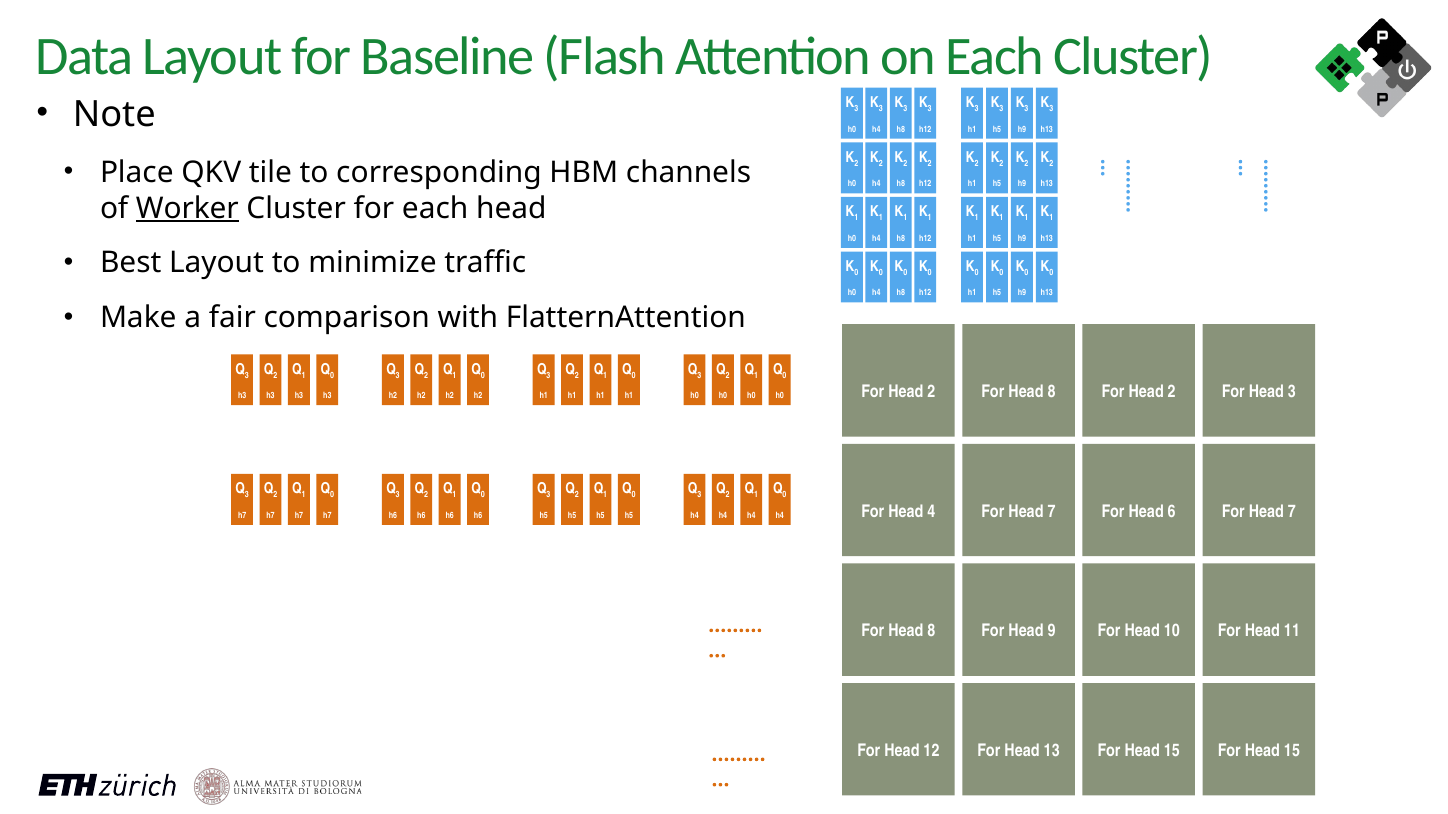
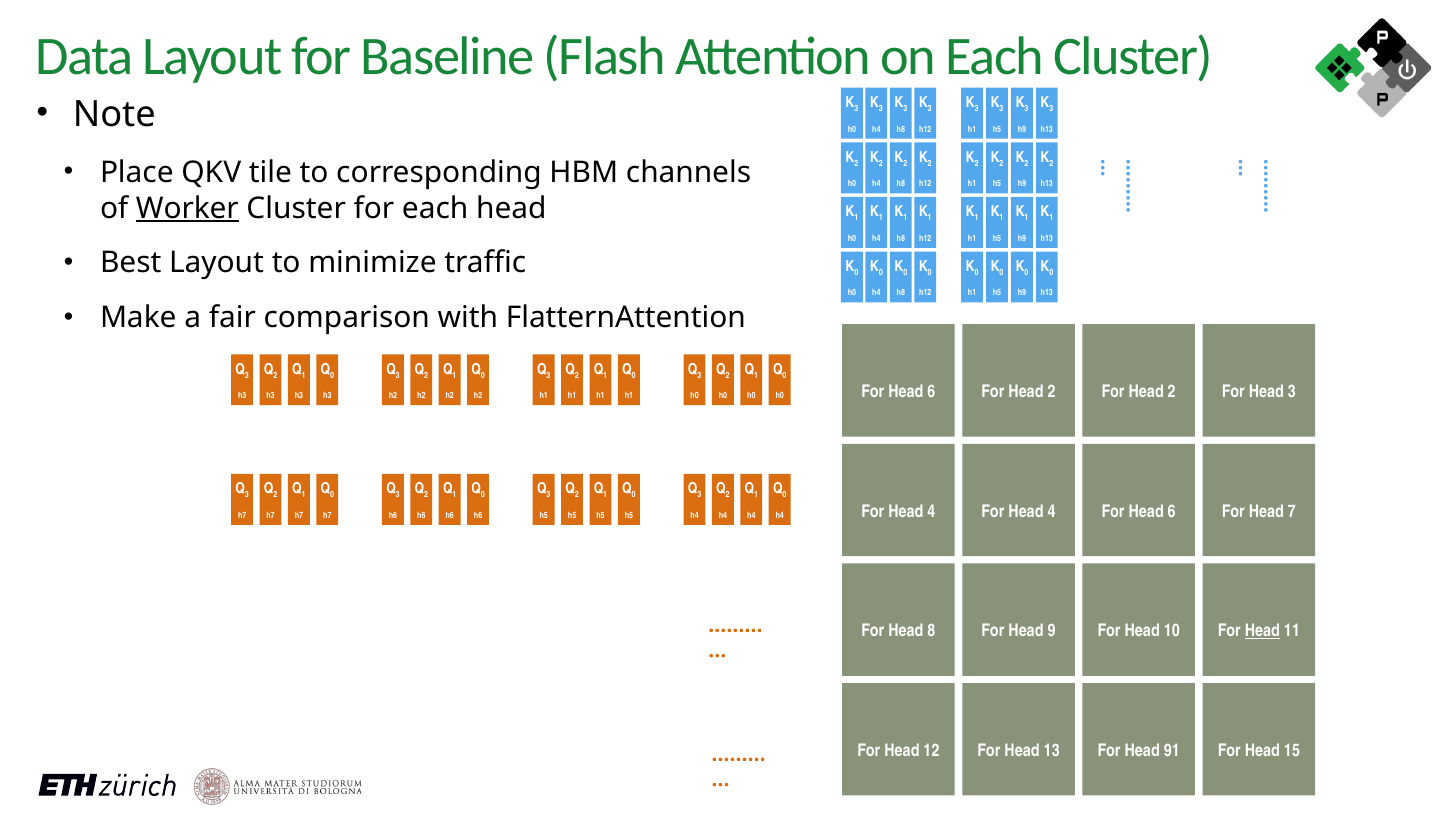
2 at (931, 392): 2 -> 6
8 at (1052, 392): 8 -> 2
4 For Head 7: 7 -> 4
Head at (1262, 631) underline: none -> present
13 For Head 15: 15 -> 91
